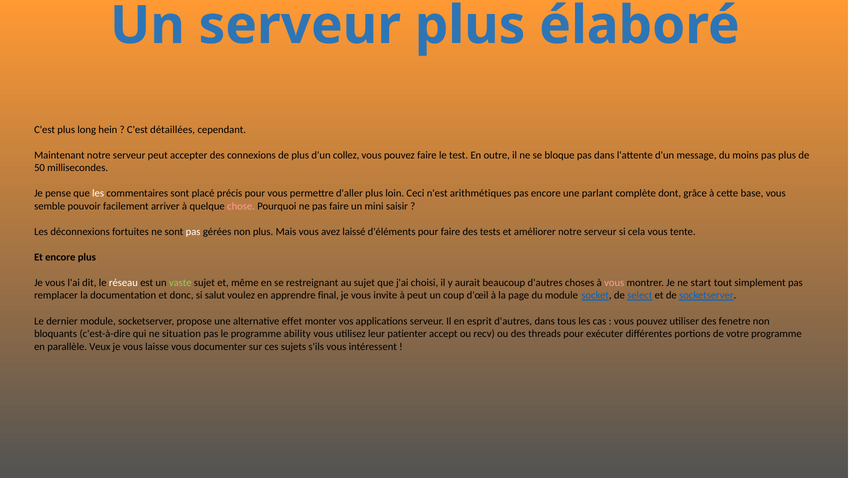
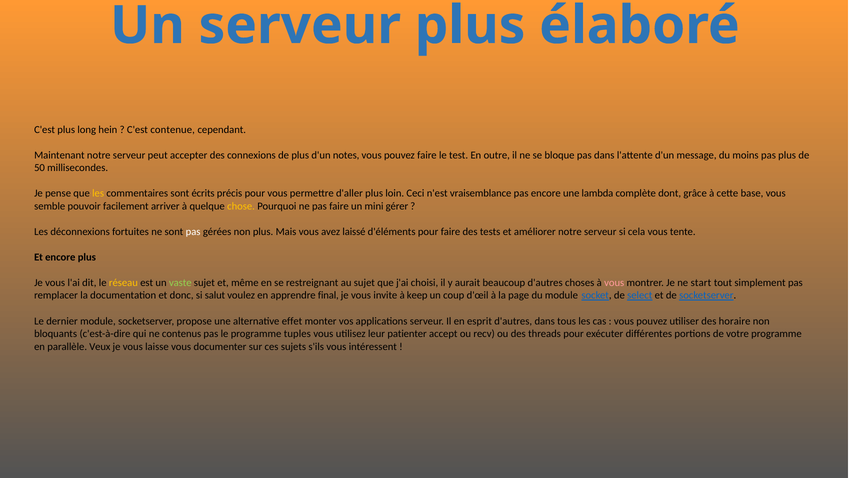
détaillées: détaillées -> contenue
collez: collez -> notes
les at (98, 194) colour: white -> yellow
placé: placé -> écrits
arithmétiques: arithmétiques -> vraisemblance
parlant: parlant -> lambda
chose colour: pink -> yellow
saisir: saisir -> gérer
réseau colour: white -> yellow
à peut: peut -> keep
fenetre: fenetre -> horaire
situation: situation -> contenus
ability: ability -> tuples
